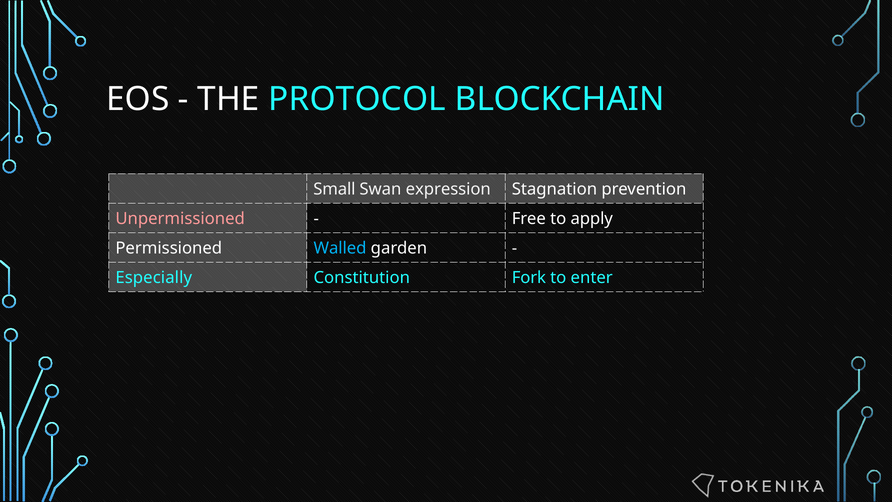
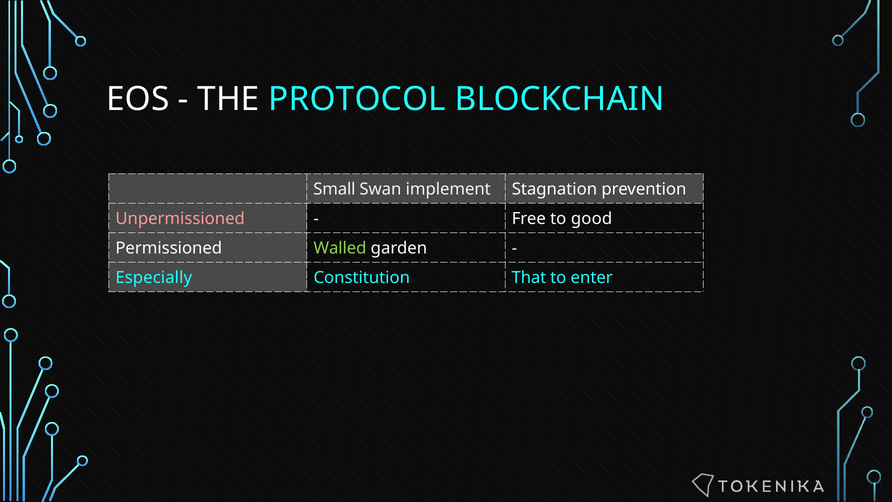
expression: expression -> implement
apply: apply -> good
Walled colour: light blue -> light green
Fork: Fork -> That
